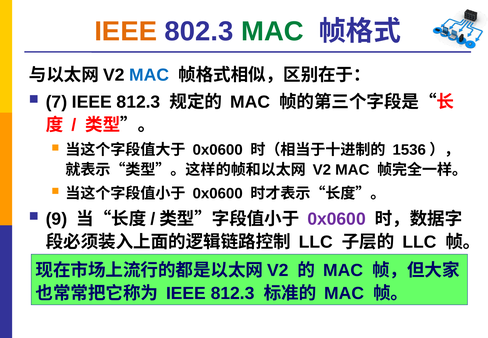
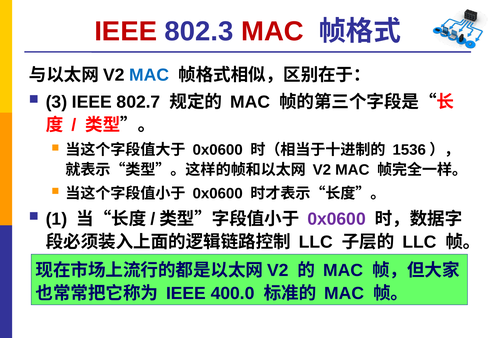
IEEE at (126, 31) colour: orange -> red
MAC at (272, 31) colour: green -> red
7: 7 -> 3
812.3 at (139, 102): 812.3 -> 802.7
9: 9 -> 1
812.3 at (233, 293): 812.3 -> 400.0
